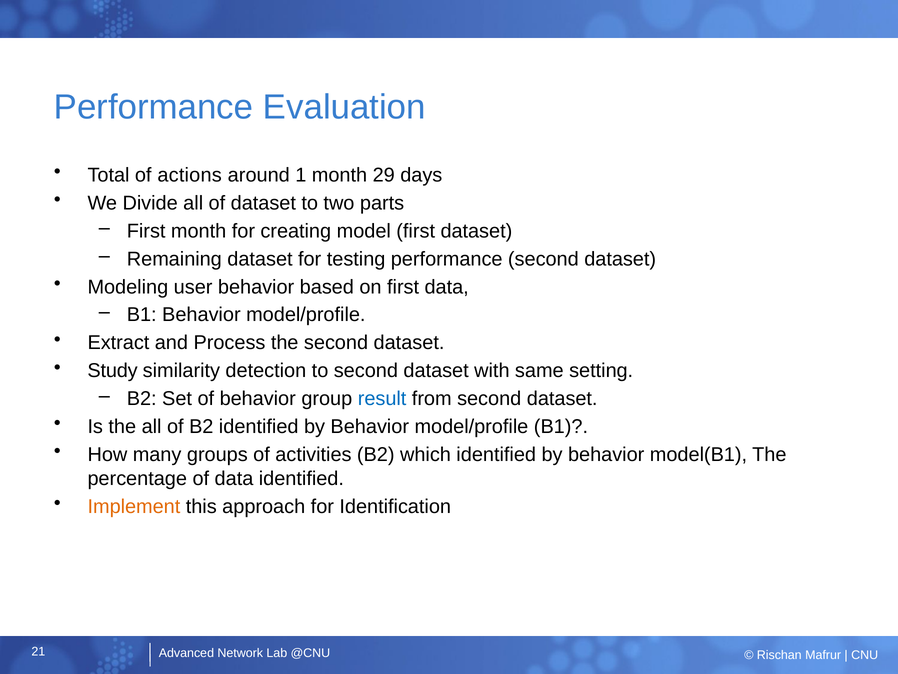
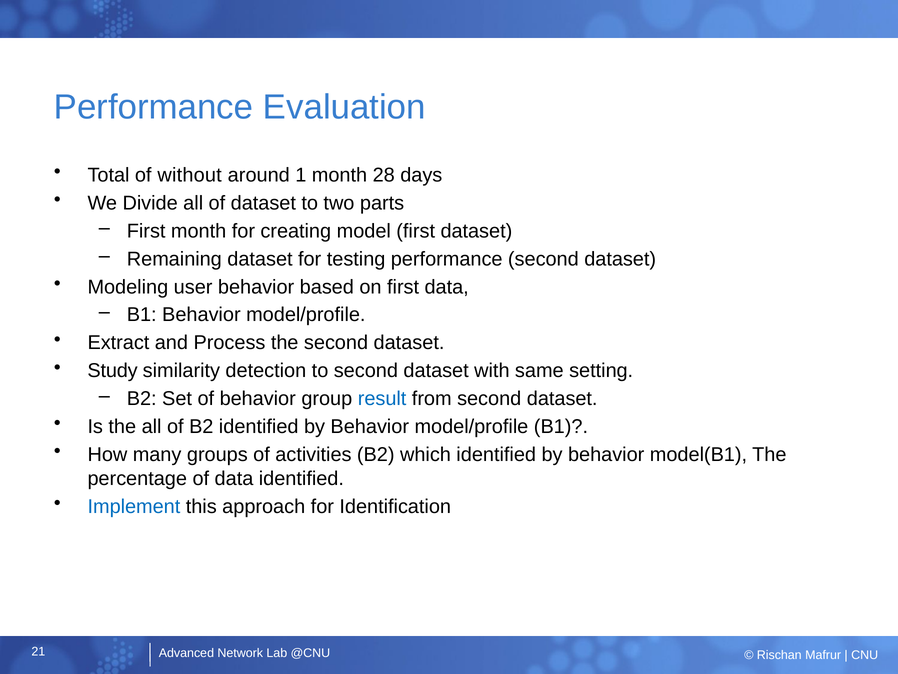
actions: actions -> without
29: 29 -> 28
Implement colour: orange -> blue
